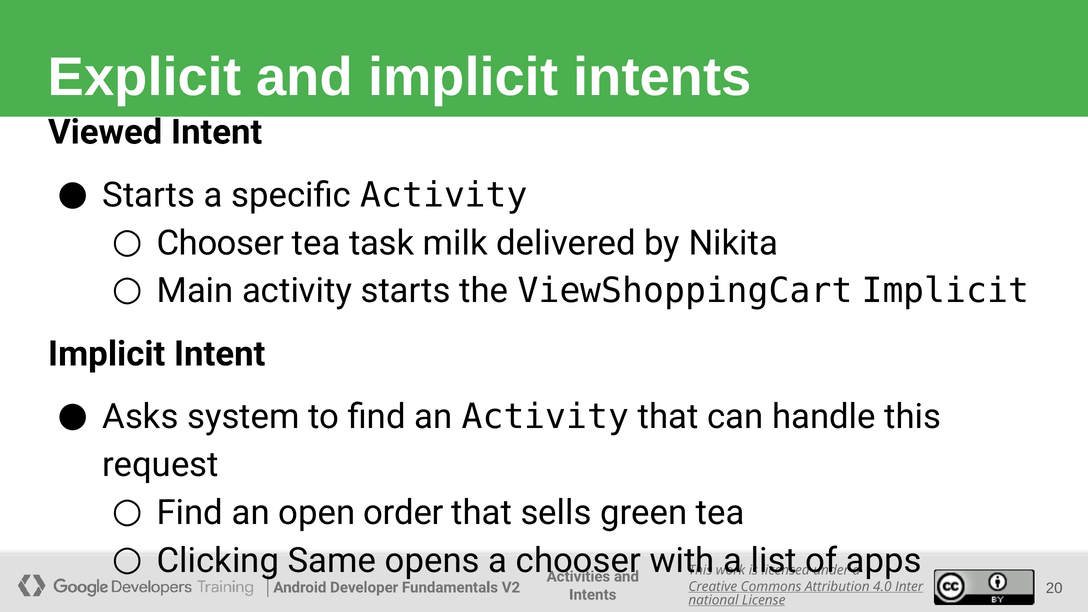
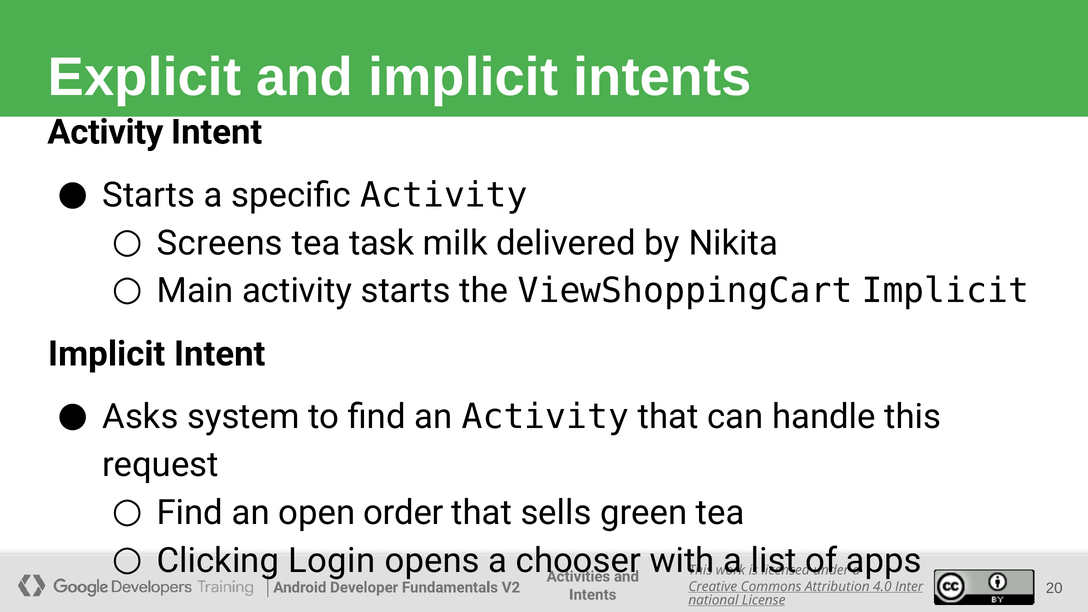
Viewed at (105, 132): Viewed -> Activity
Chooser at (220, 243): Chooser -> Screens
Same: Same -> Login
